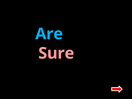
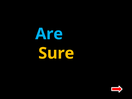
Sure colour: pink -> yellow
